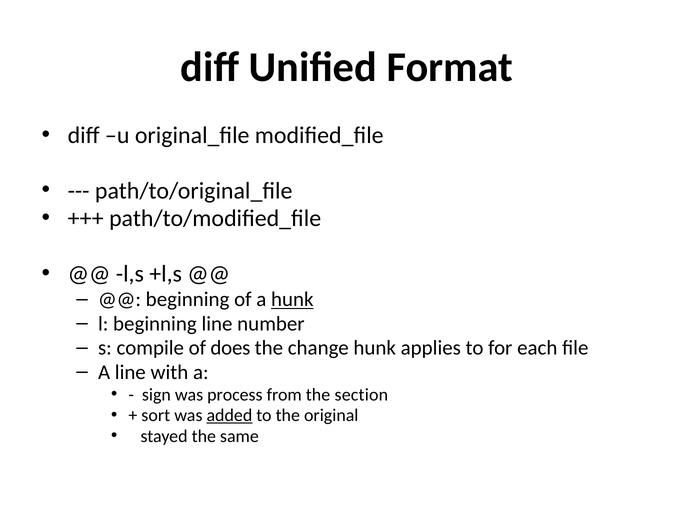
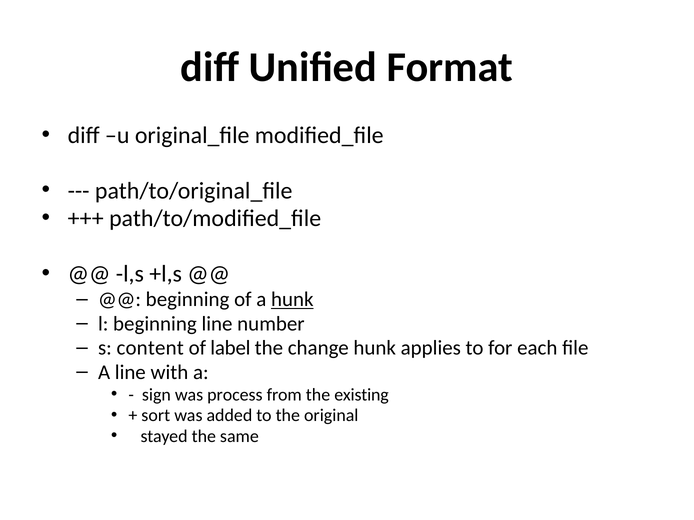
compile: compile -> content
does: does -> label
section: section -> existing
added underline: present -> none
